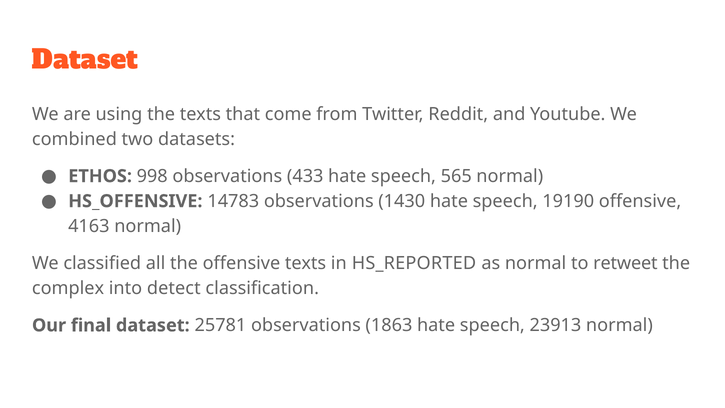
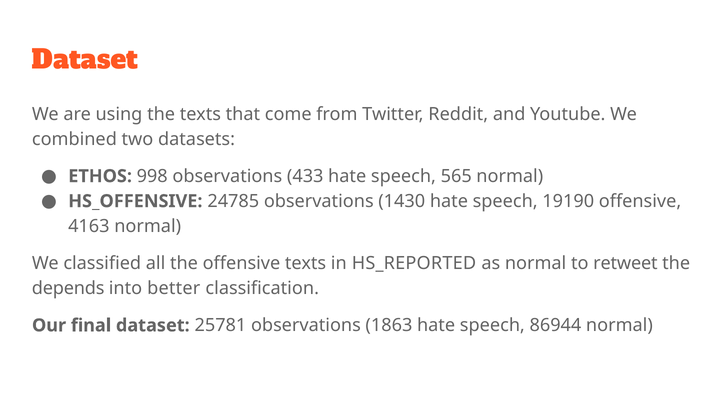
14783: 14783 -> 24785
complex: complex -> depends
detect: detect -> better
23913: 23913 -> 86944
